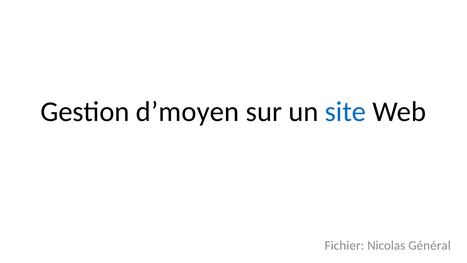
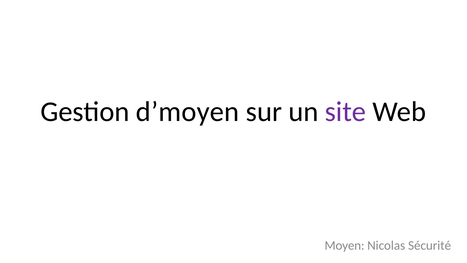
site colour: blue -> purple
Fichier: Fichier -> Moyen
Général: Général -> Sécurité
